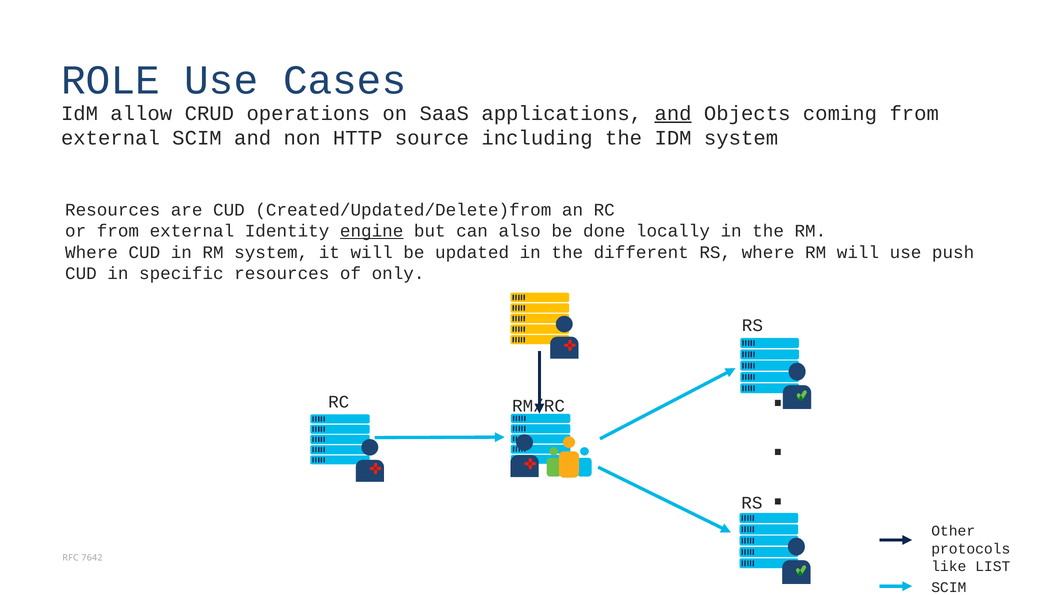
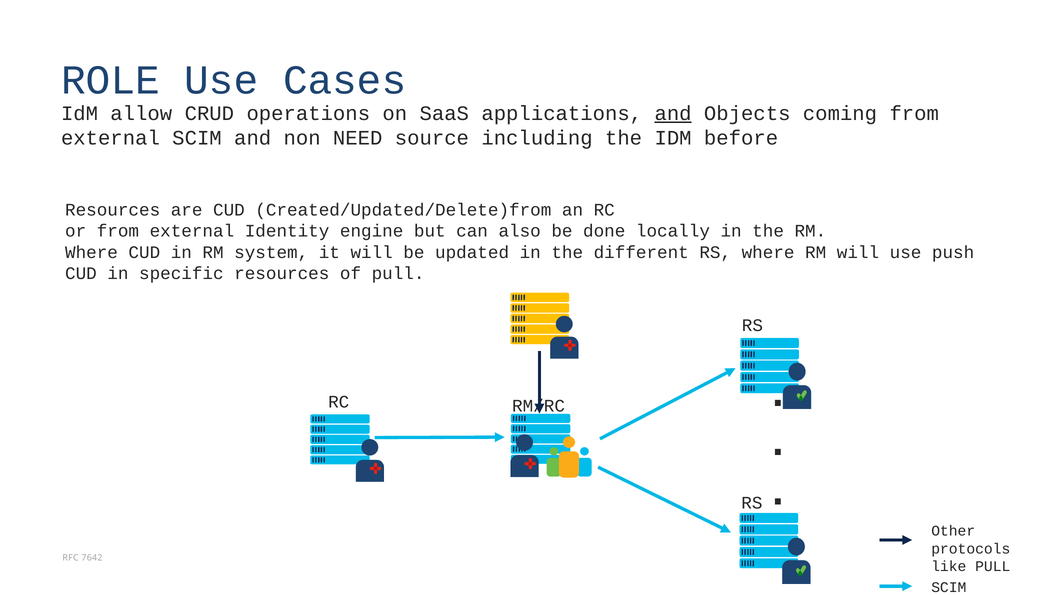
HTTP: HTTP -> NEED
IDM system: system -> before
engine underline: present -> none
of only: only -> pull
like LIST: LIST -> PULL
